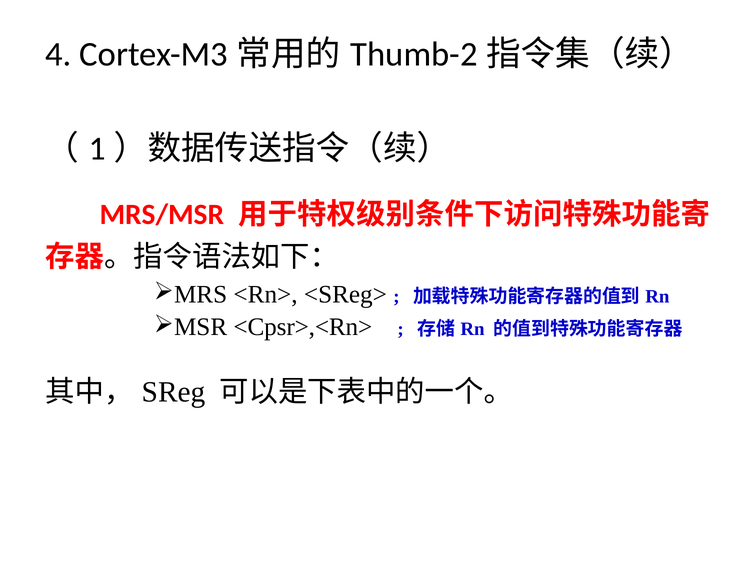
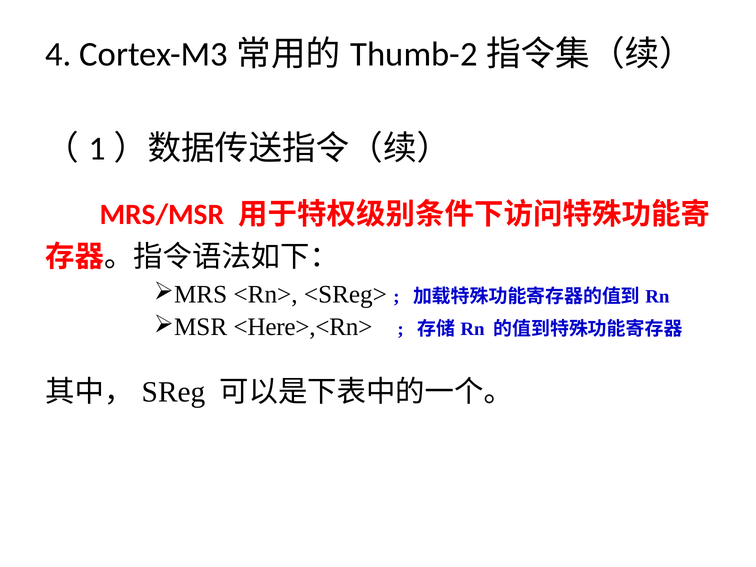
<Cpsr>,<Rn>: <Cpsr>,<Rn> -> <Here>,<Rn>
